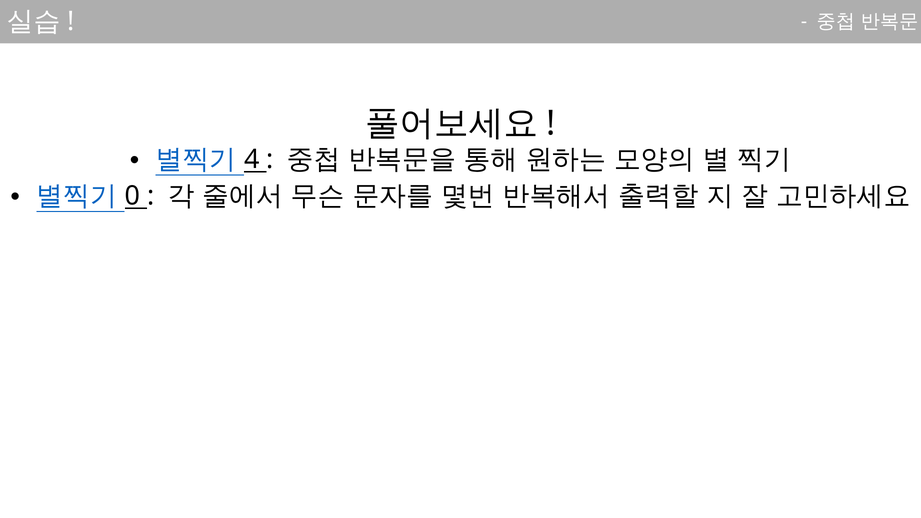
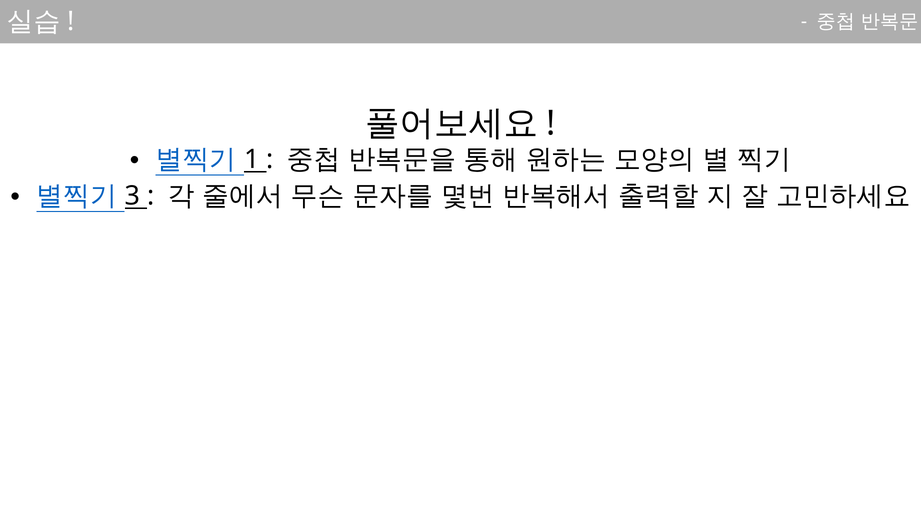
4: 4 -> 1
0: 0 -> 3
